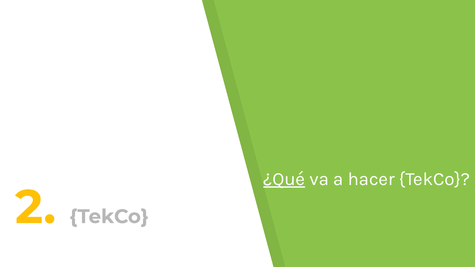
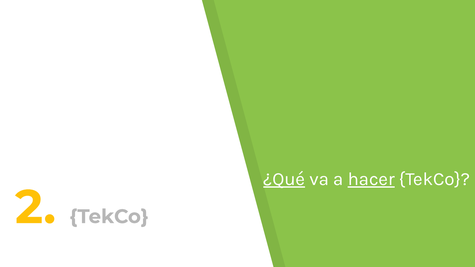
hacer underline: none -> present
